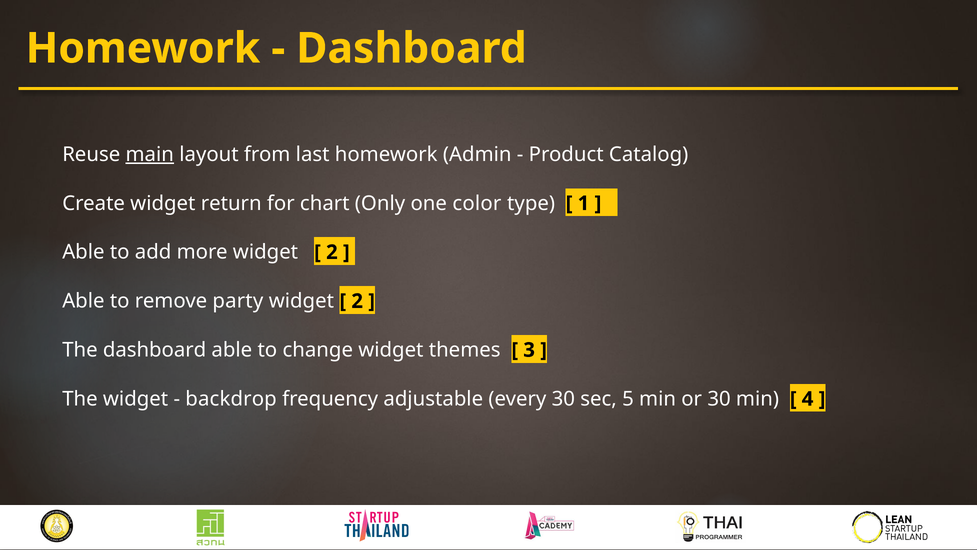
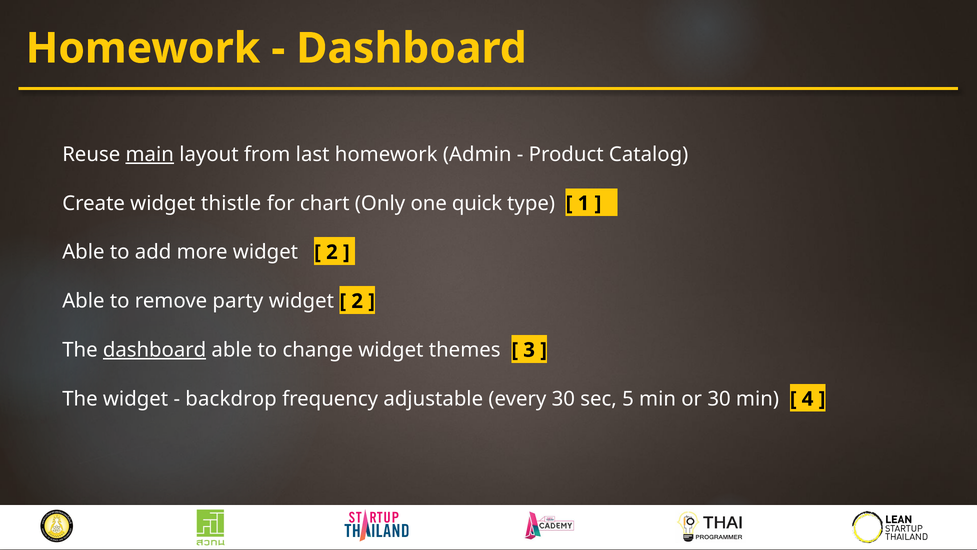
return: return -> thistle
color: color -> quick
dashboard at (155, 350) underline: none -> present
